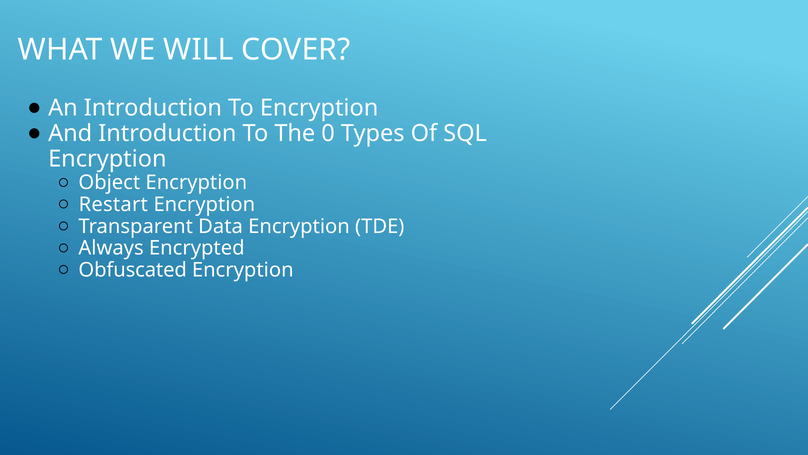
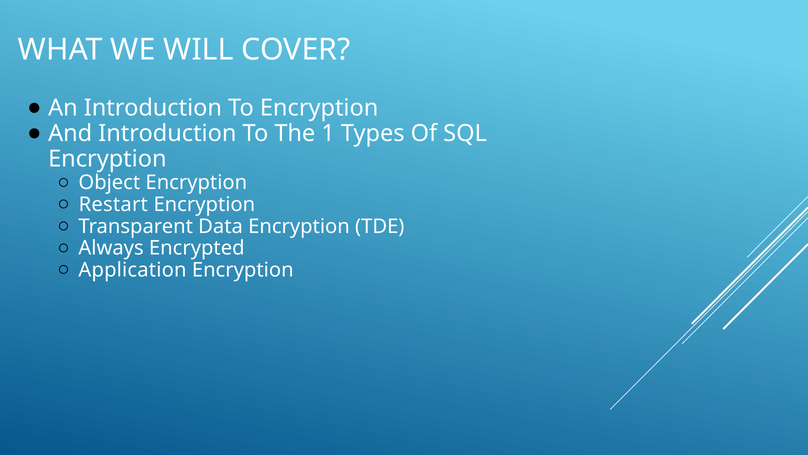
0: 0 -> 1
Obfuscated: Obfuscated -> Application
